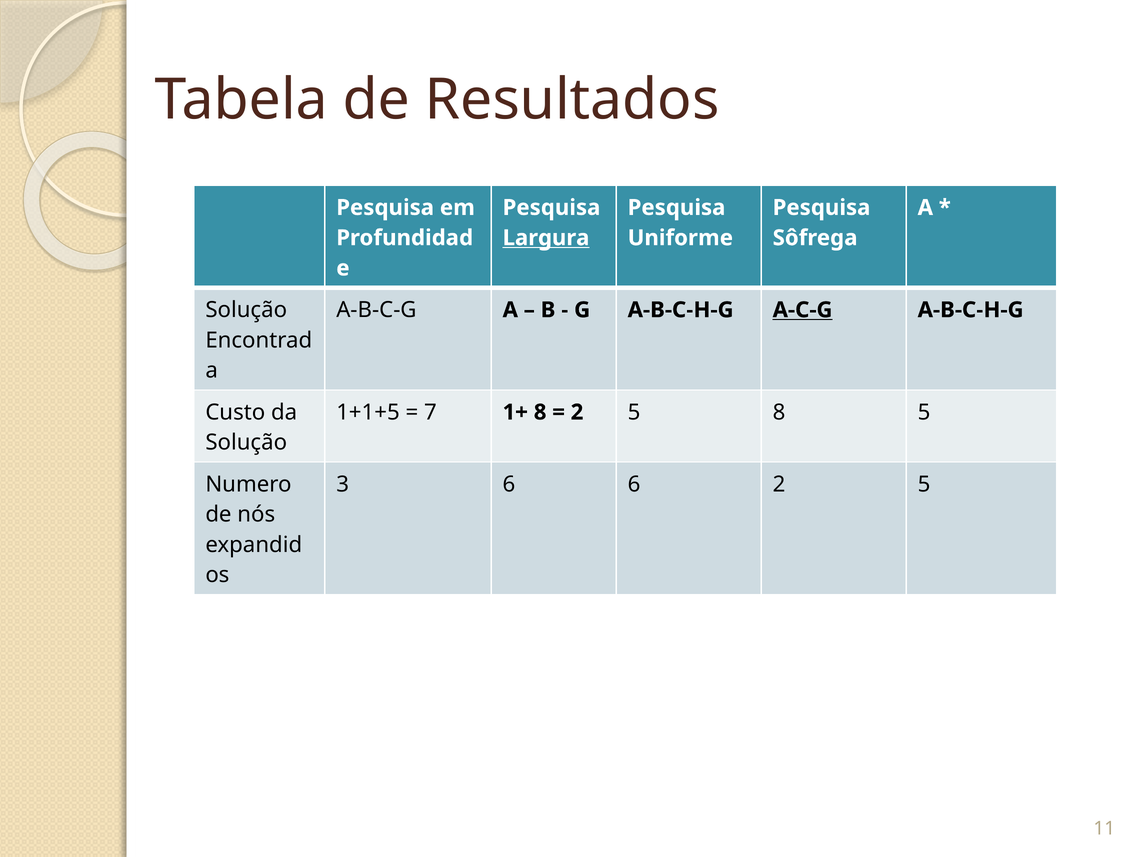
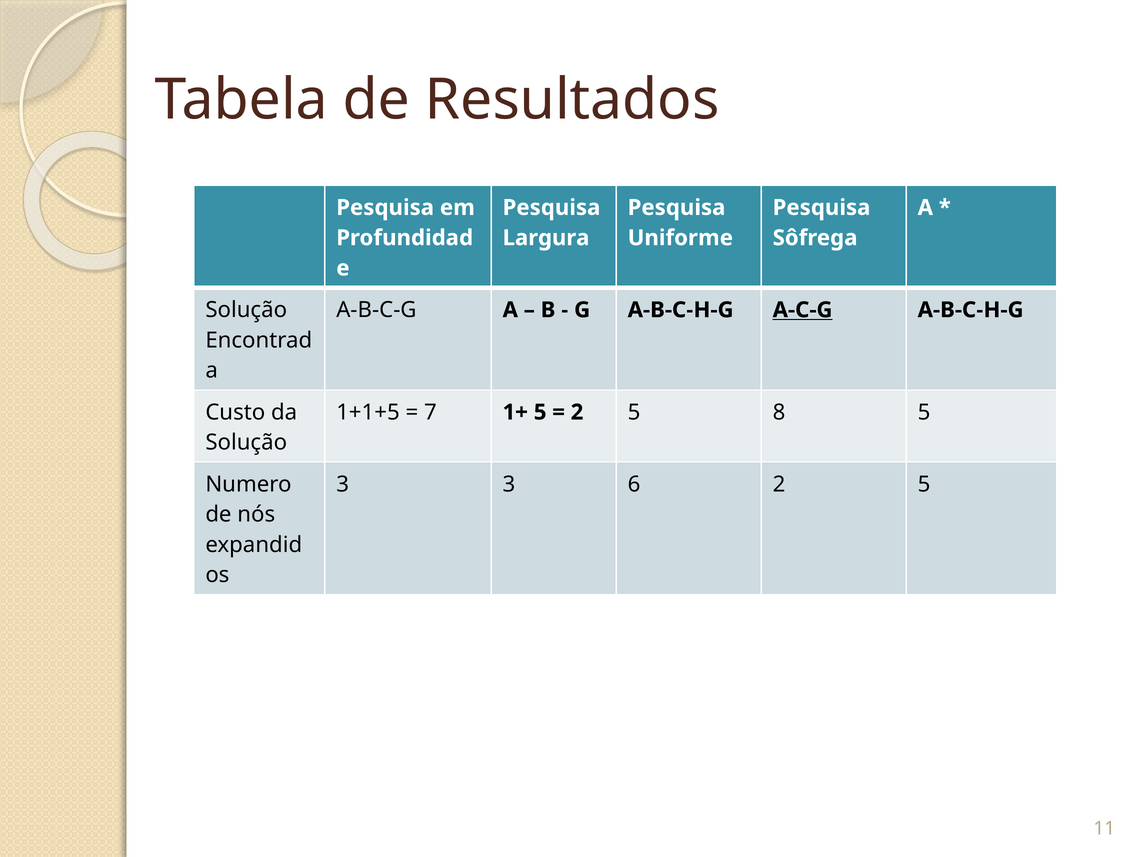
Largura underline: present -> none
1+ 8: 8 -> 5
3 6: 6 -> 3
